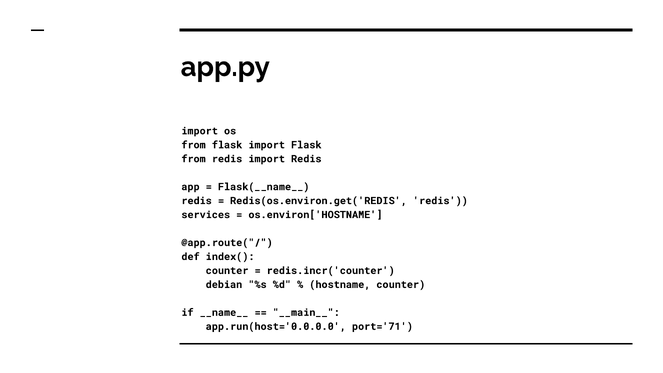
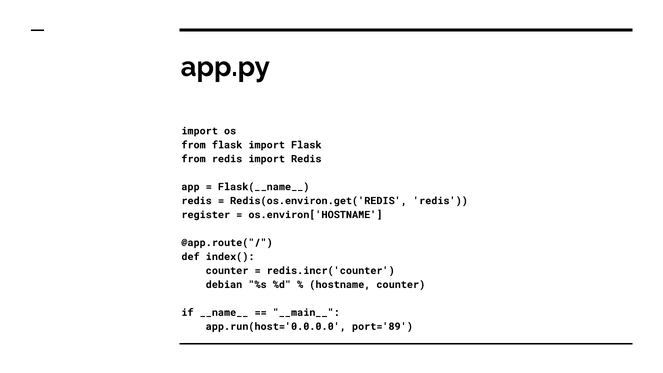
services: services -> register
port='71: port='71 -> port='89
